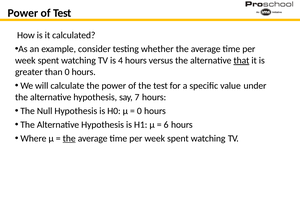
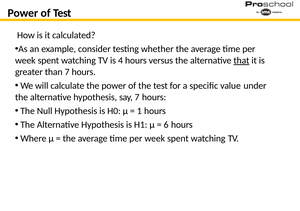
than 0: 0 -> 7
0 at (139, 111): 0 -> 1
the at (69, 139) underline: present -> none
